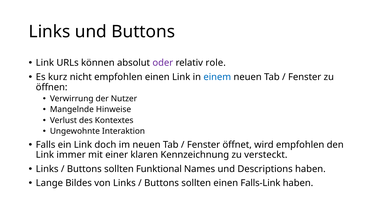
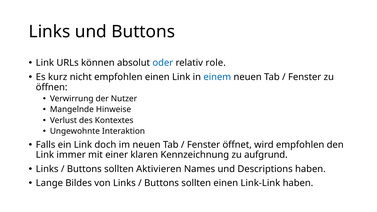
oder colour: purple -> blue
versteckt: versteckt -> aufgrund
Funktional: Funktional -> Aktivieren
Falls-Link: Falls-Link -> Link-Link
